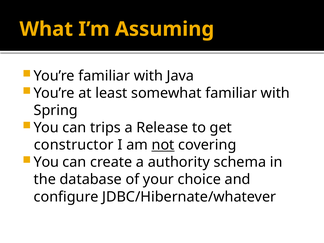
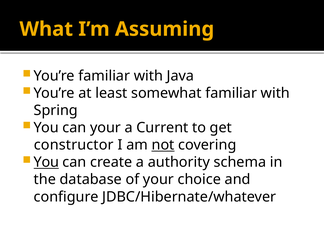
can trips: trips -> your
Release: Release -> Current
You at (46, 162) underline: none -> present
